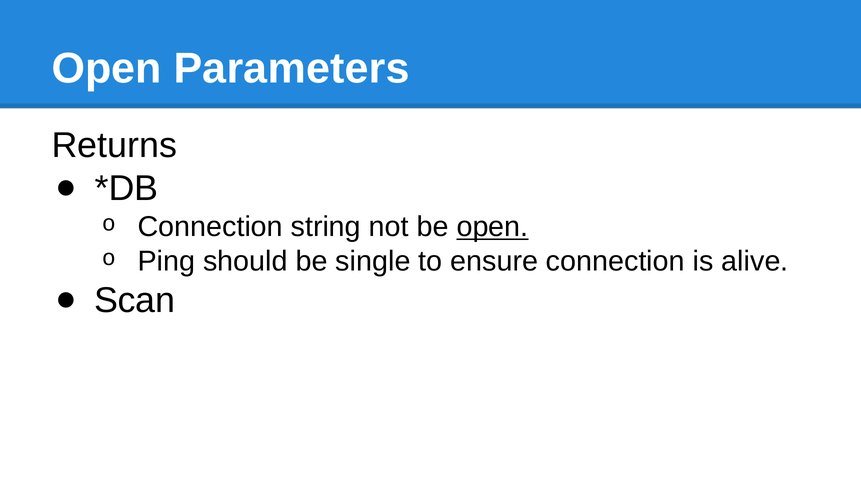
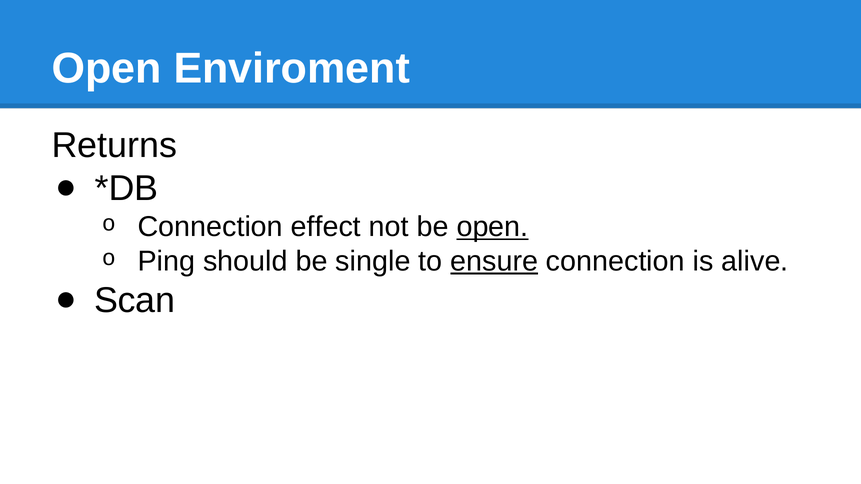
Parameters: Parameters -> Enviroment
string: string -> effect
ensure underline: none -> present
